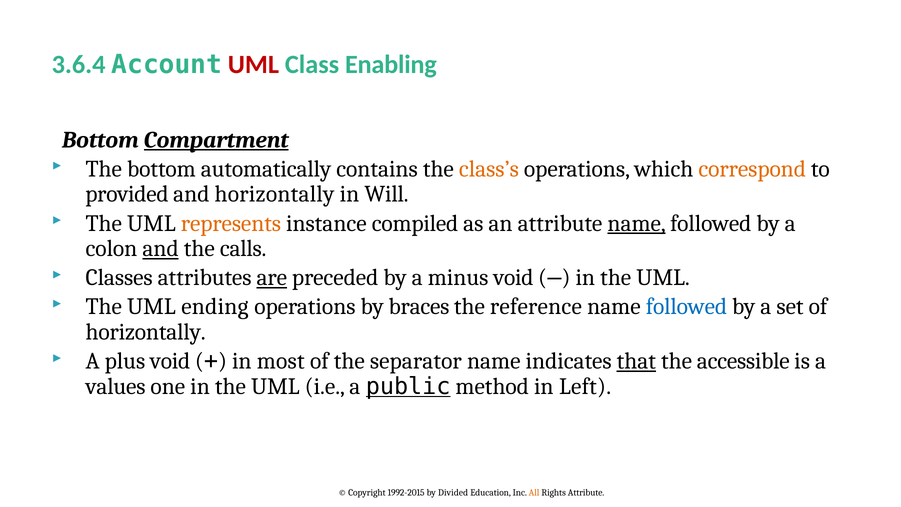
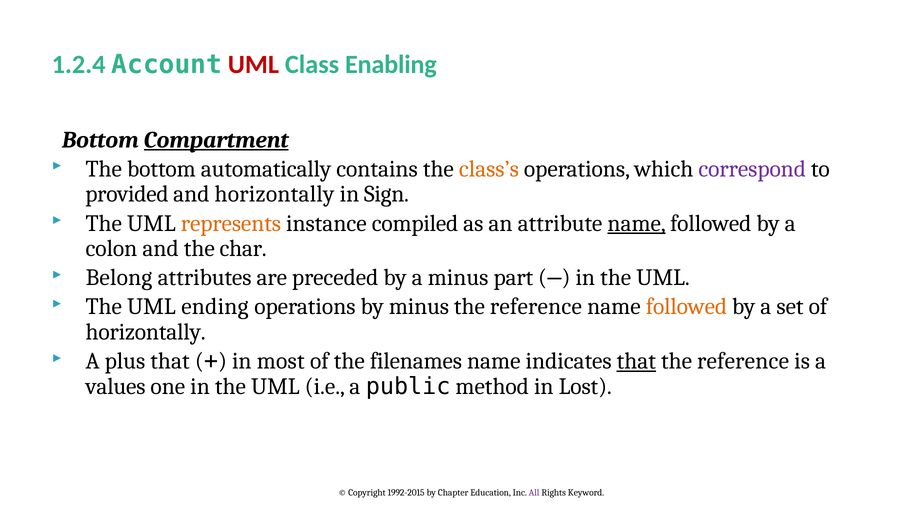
3.6.4: 3.6.4 -> 1.2.4
correspond colour: orange -> purple
Will: Will -> Sign
and at (161, 248) underline: present -> none
calls: calls -> char
Classes: Classes -> Belong
are underline: present -> none
minus void: void -> part
by braces: braces -> minus
followed at (686, 307) colour: blue -> orange
plus void: void -> that
separator: separator -> filenames
accessible at (743, 361): accessible -> reference
public underline: present -> none
Left: Left -> Lost
Divided: Divided -> Chapter
All colour: orange -> purple
Rights Attribute: Attribute -> Keyword
